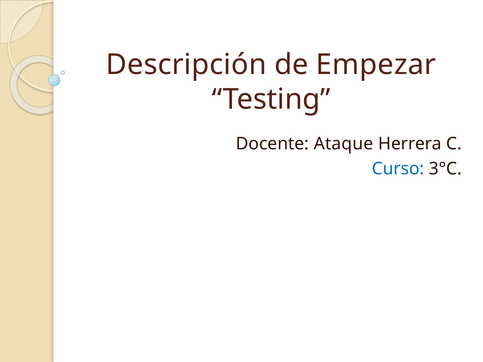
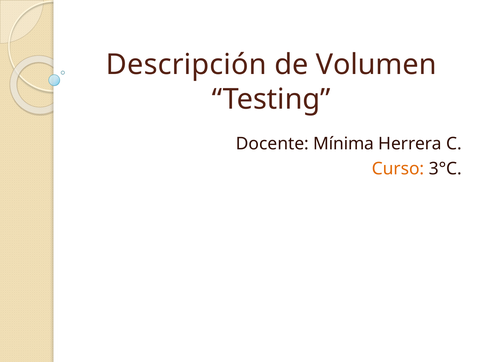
Empezar: Empezar -> Volumen
Ataque: Ataque -> Mínima
Curso colour: blue -> orange
